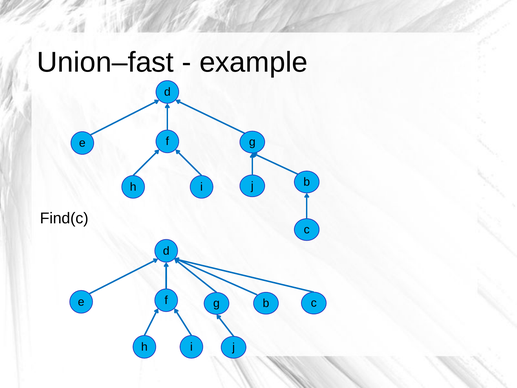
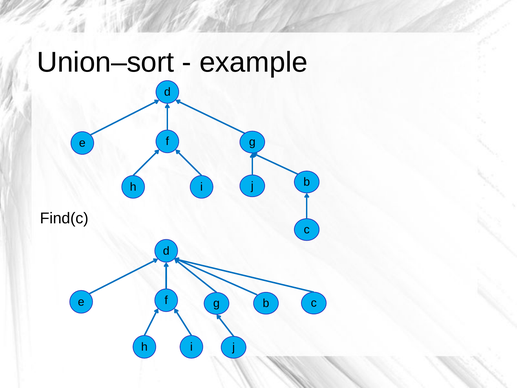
Union–fast: Union–fast -> Union–sort
